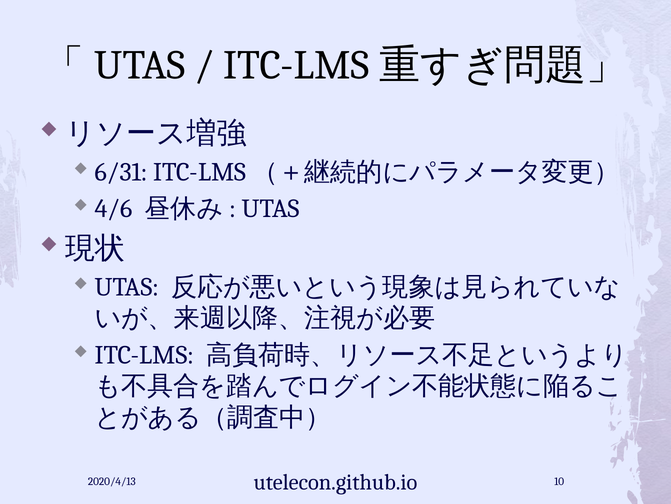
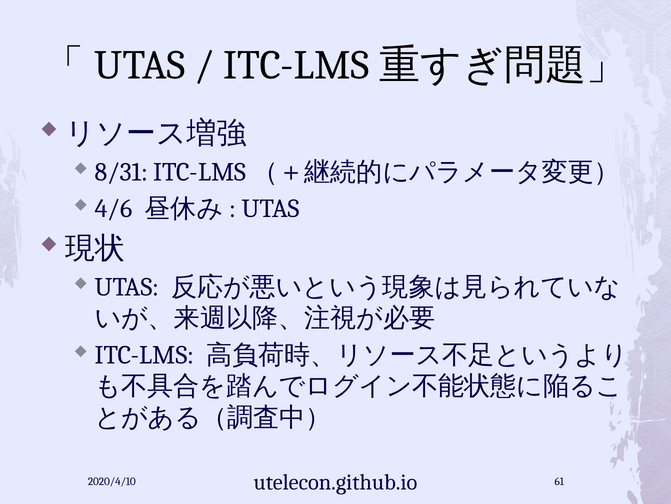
6/31: 6/31 -> 8/31
2020/4/13: 2020/4/13 -> 2020/4/10
10: 10 -> 61
